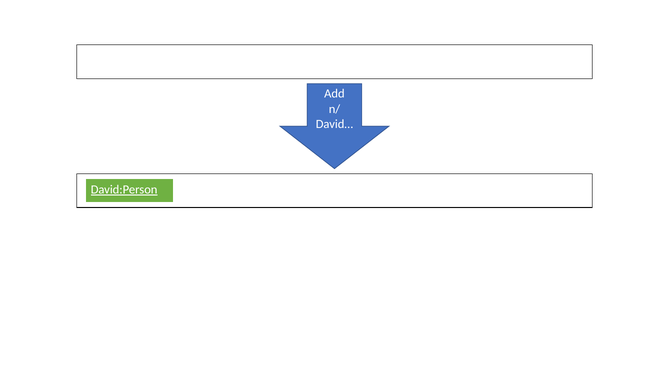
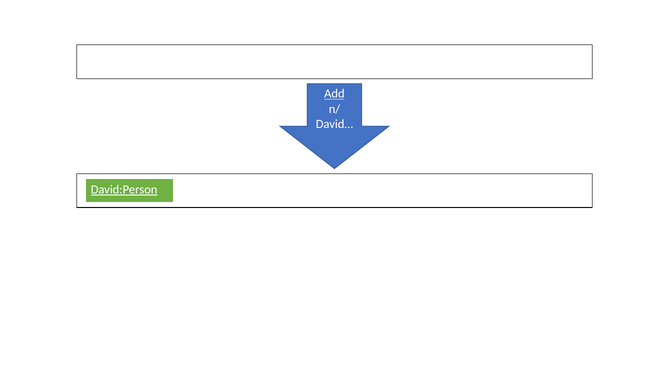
Add underline: none -> present
